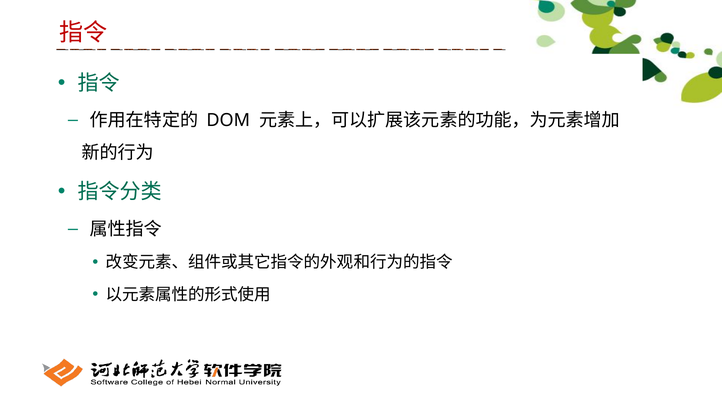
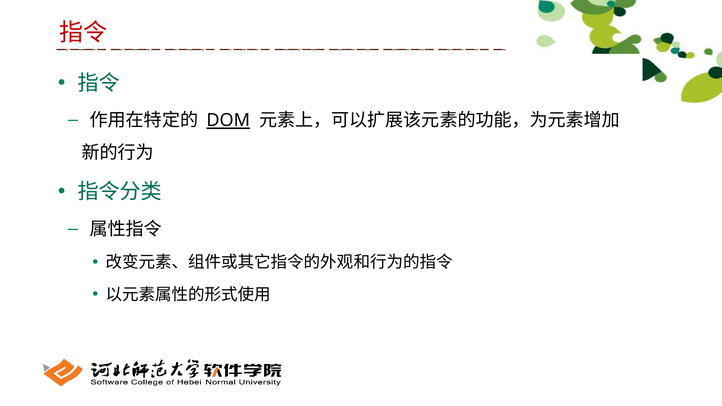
DOM underline: none -> present
